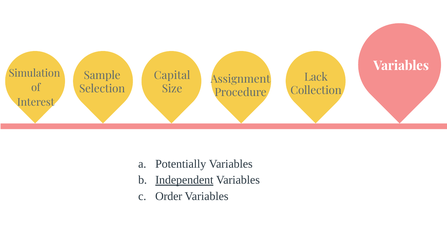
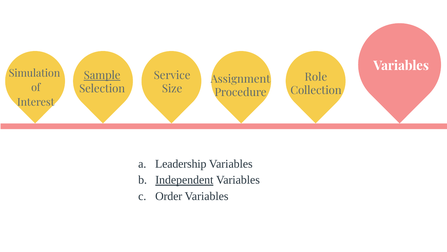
Sample underline: none -> present
Capital: Capital -> Service
Lack: Lack -> Role
Potentially: Potentially -> Leadership
